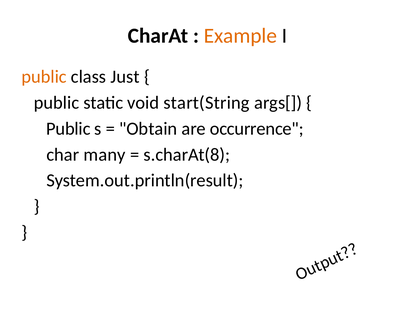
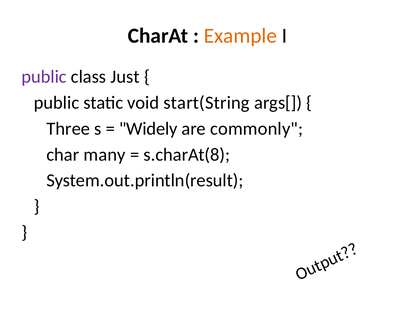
public at (44, 77) colour: orange -> purple
Public at (68, 128): Public -> Three
Obtain: Obtain -> Widely
occurrence: occurrence -> commonly
